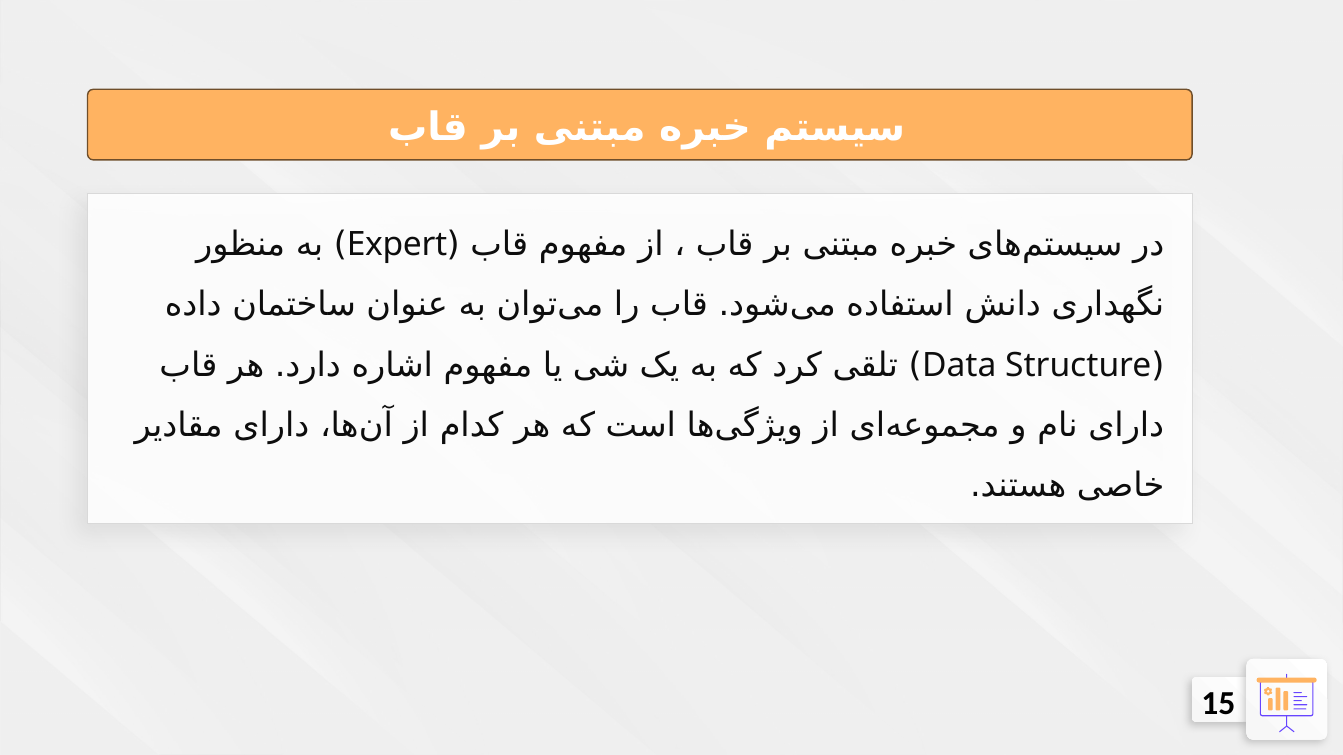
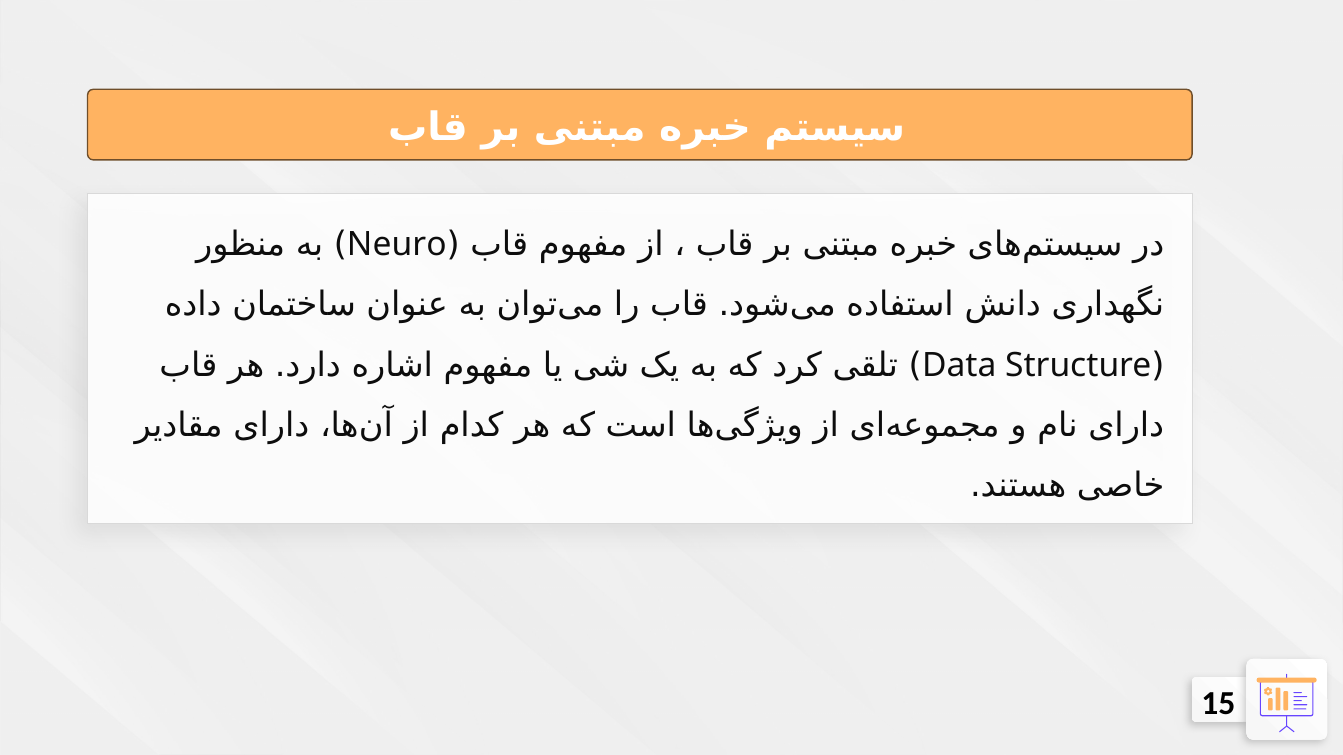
Expert: Expert -> Neuro
